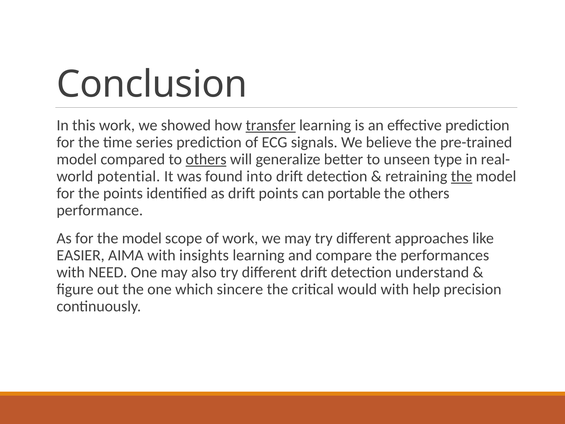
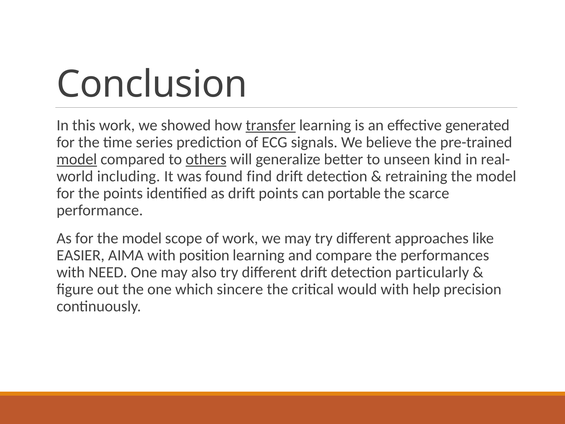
effective prediction: prediction -> generated
model at (77, 159) underline: none -> present
type: type -> kind
potential: potential -> including
into: into -> find
the at (462, 176) underline: present -> none
the others: others -> scarce
insights: insights -> position
understand: understand -> particularly
